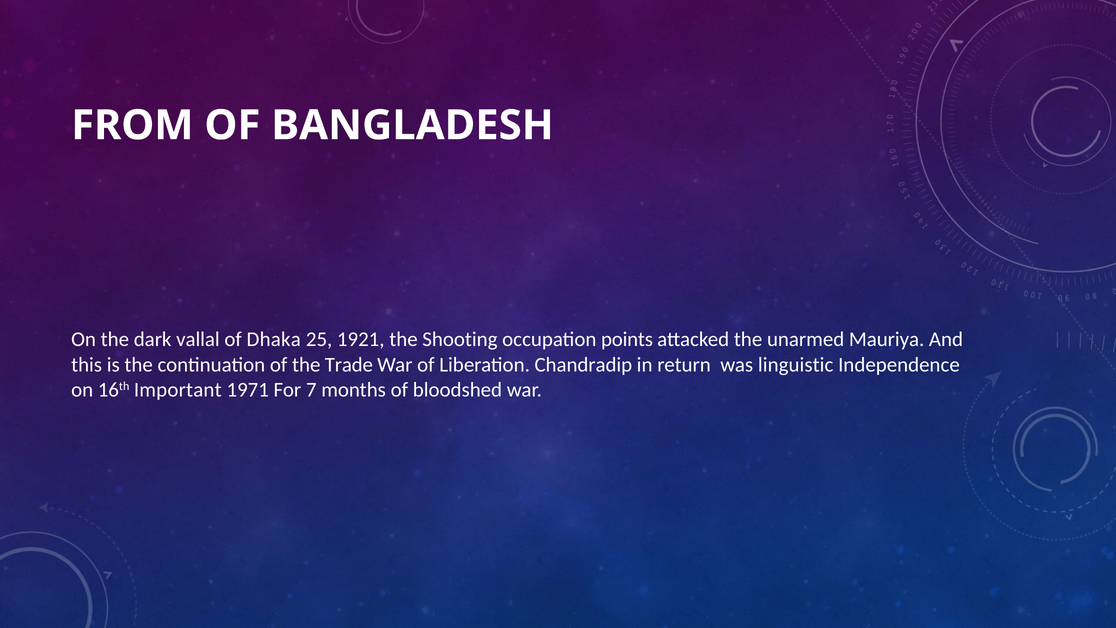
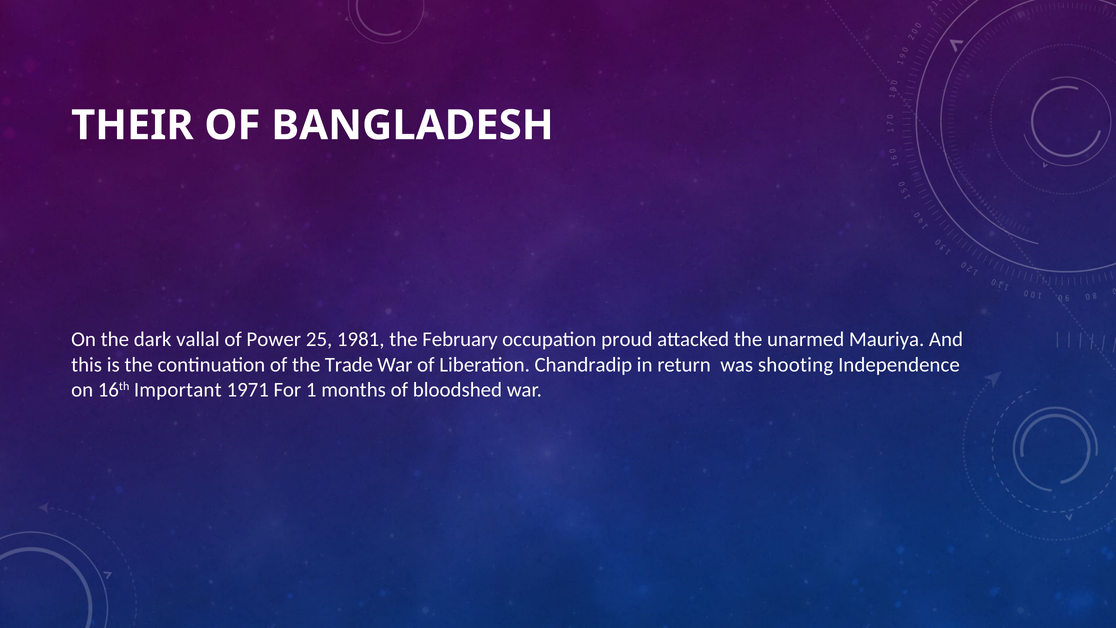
FROM: FROM -> THEIR
Dhaka: Dhaka -> Power
1921: 1921 -> 1981
Shooting: Shooting -> February
points: points -> proud
linguistic: linguistic -> shooting
7: 7 -> 1
